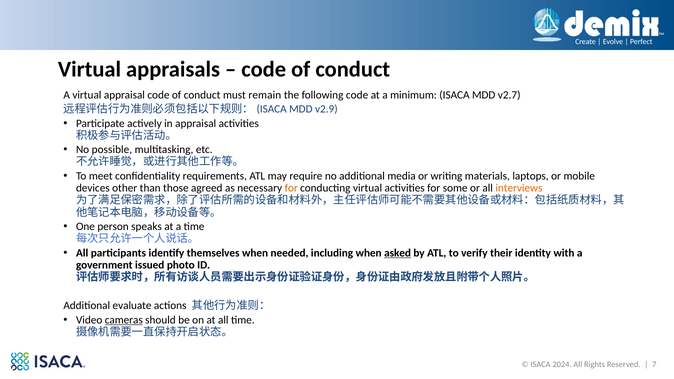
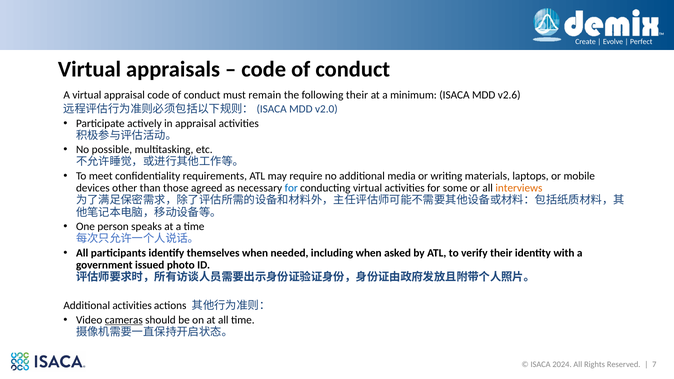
following code: code -> their
v2.7: v2.7 -> v2.6
v2.9: v2.9 -> v2.0
for at (291, 188) colour: orange -> blue
asked underline: present -> none
Additional evaluate: evaluate -> activities
